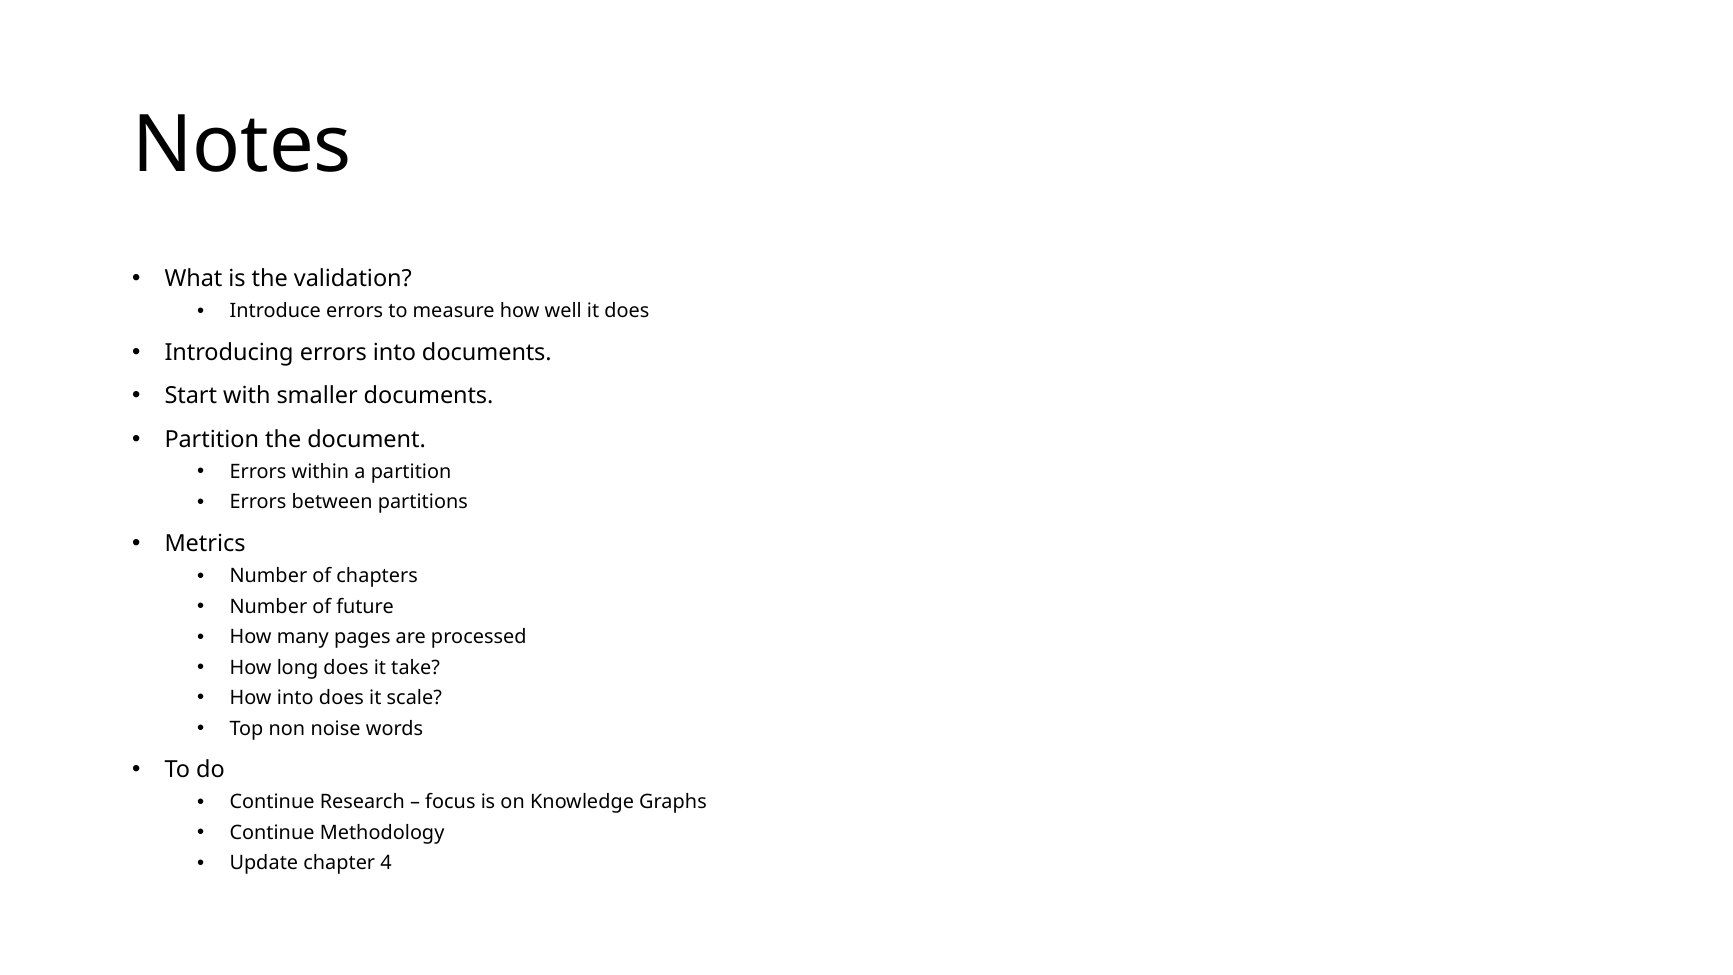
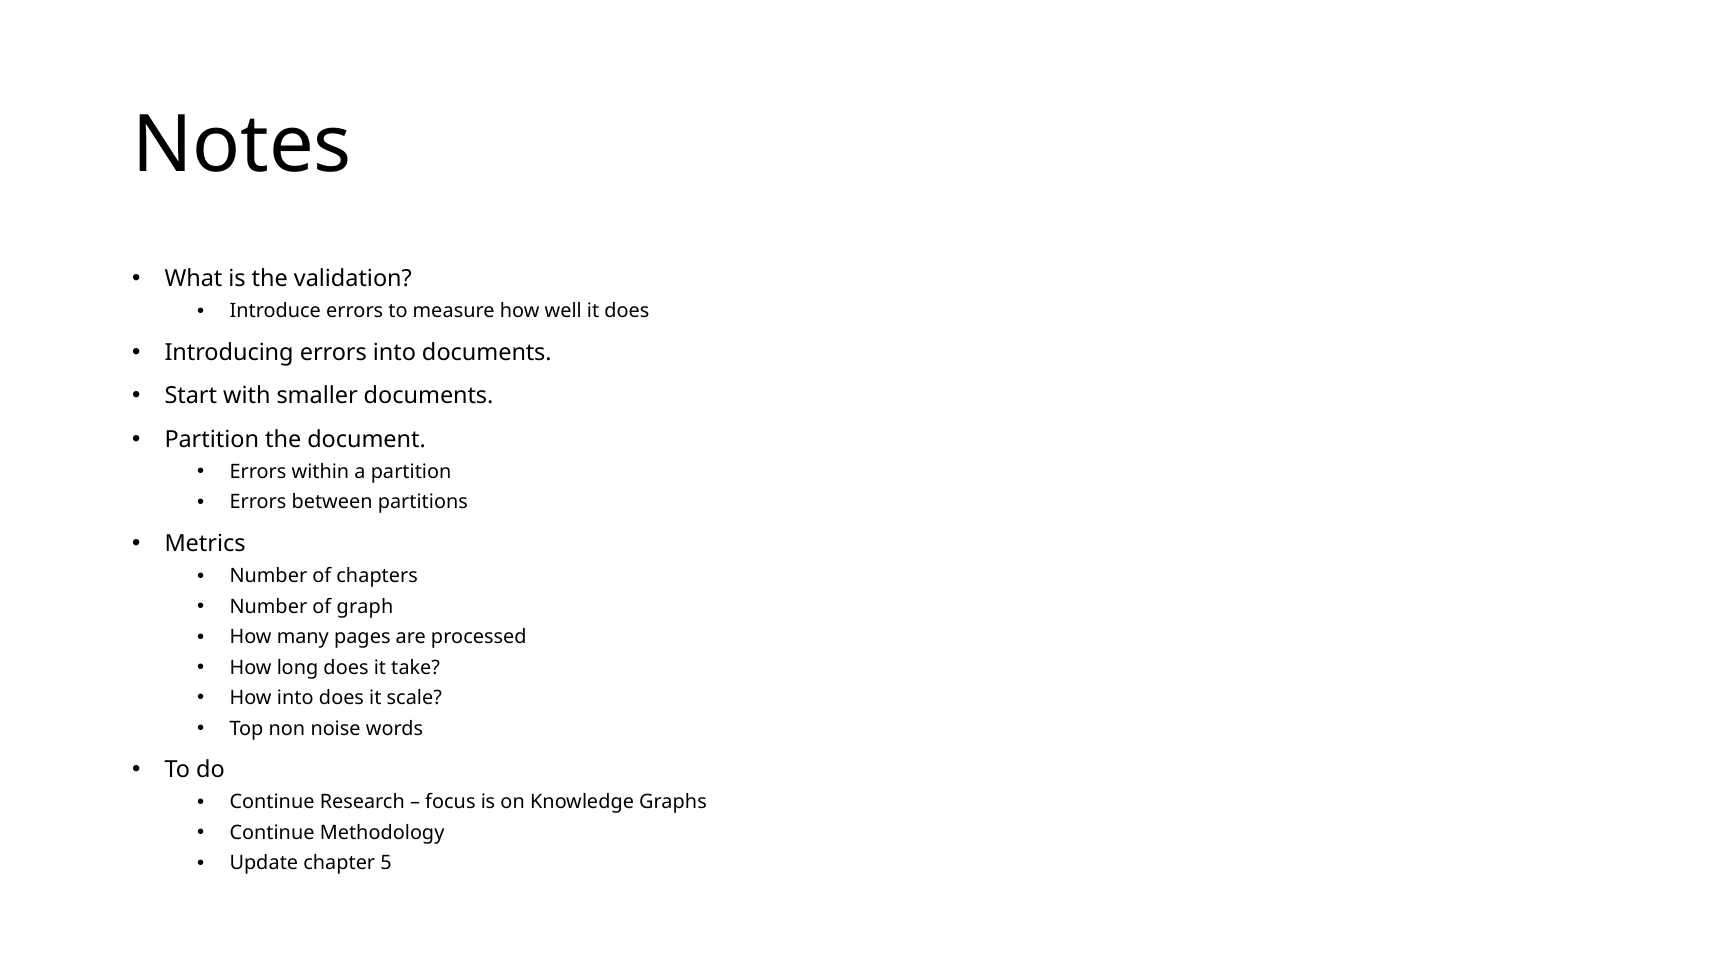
future: future -> graph
4: 4 -> 5
